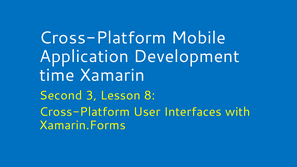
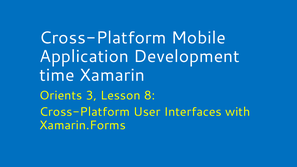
Second: Second -> Orients
